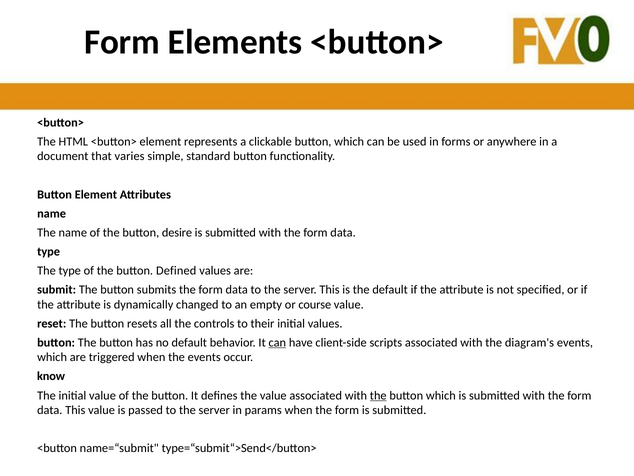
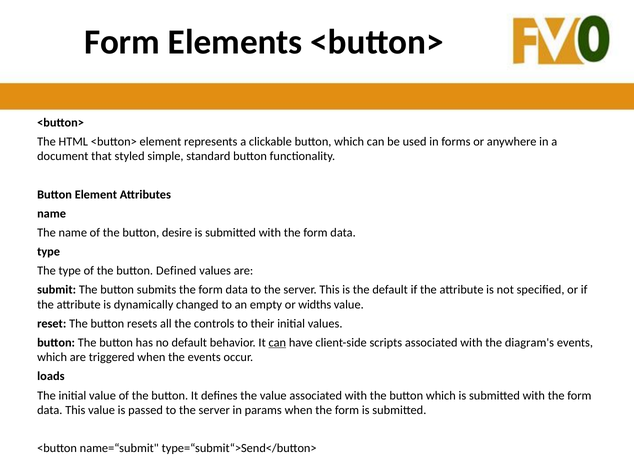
varies: varies -> styled
course: course -> widths
know: know -> loads
the at (378, 395) underline: present -> none
